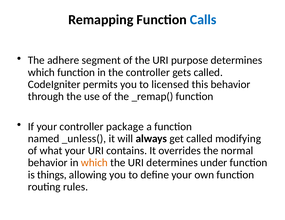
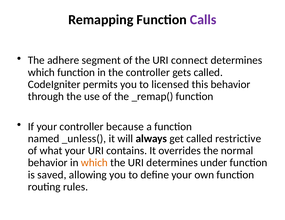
Calls colour: blue -> purple
purpose: purpose -> connect
package: package -> because
modifying: modifying -> restrictive
things: things -> saved
